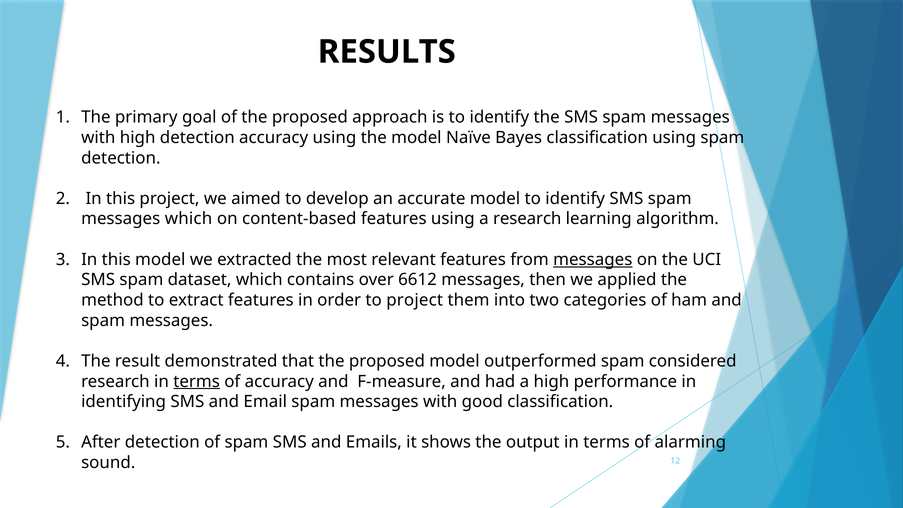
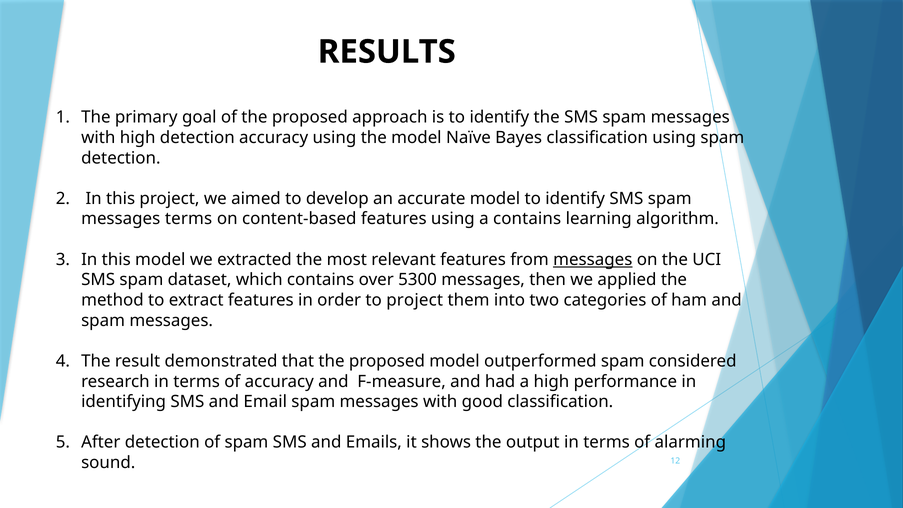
messages which: which -> terms
a research: research -> contains
6612: 6612 -> 5300
terms at (197, 381) underline: present -> none
